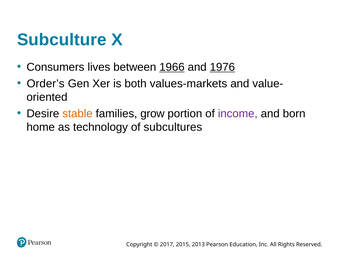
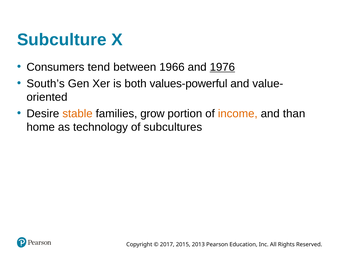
lives: lives -> tend
1966 underline: present -> none
Order’s: Order’s -> South’s
values-markets: values-markets -> values-powerful
income colour: purple -> orange
born: born -> than
